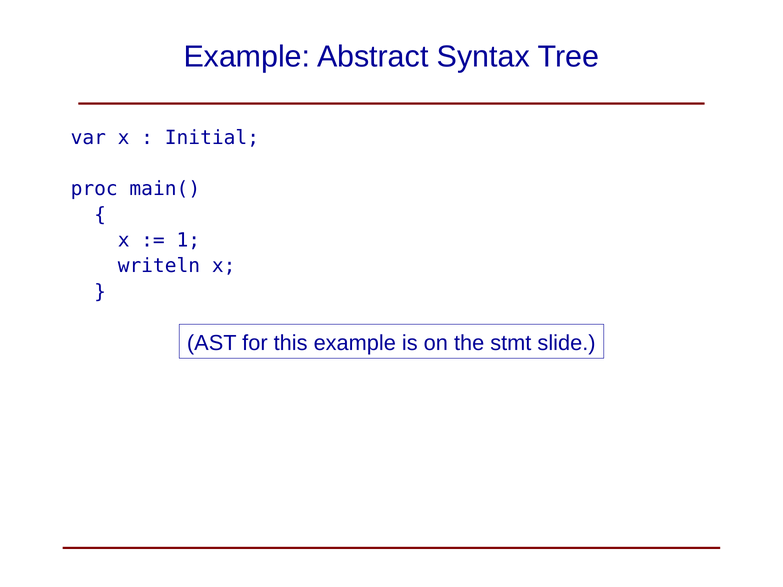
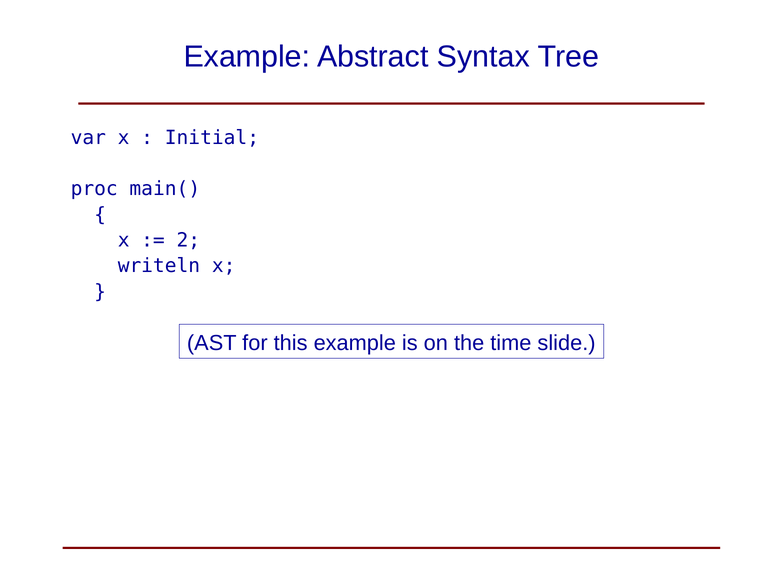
1: 1 -> 2
stmt: stmt -> time
